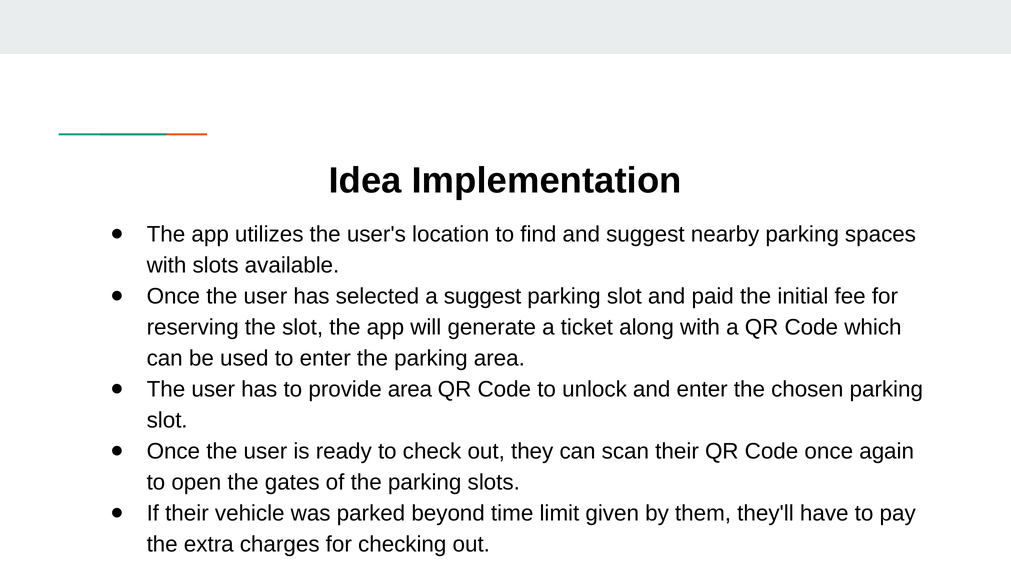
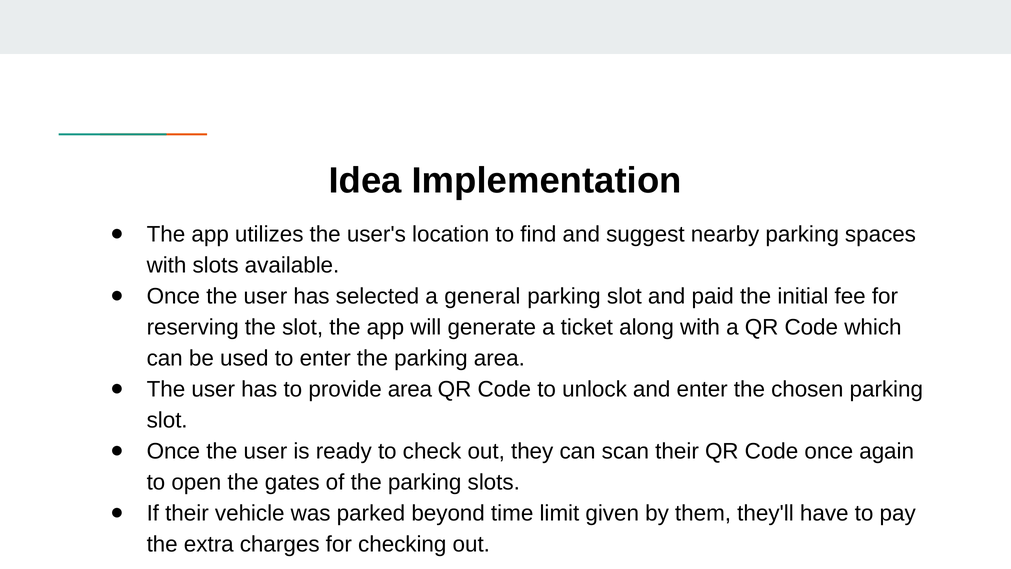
a suggest: suggest -> general
